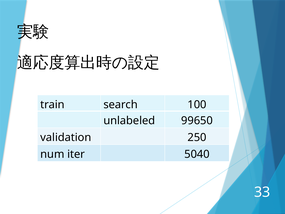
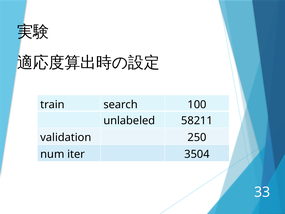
99650: 99650 -> 58211
5040: 5040 -> 3504
